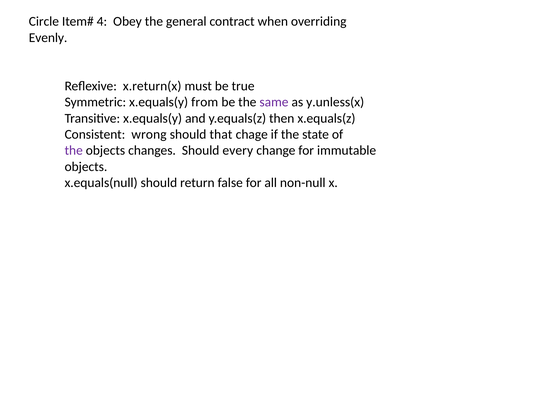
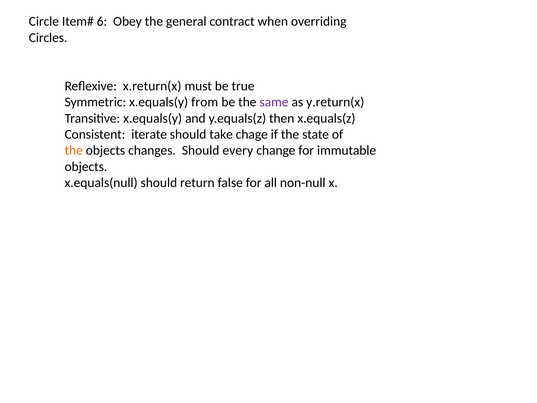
4: 4 -> 6
Evenly: Evenly -> Circles
y.unless(x: y.unless(x -> y.return(x
wrong: wrong -> iterate
that: that -> take
the at (74, 150) colour: purple -> orange
